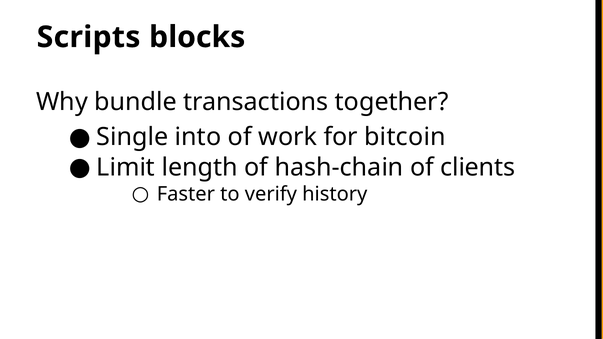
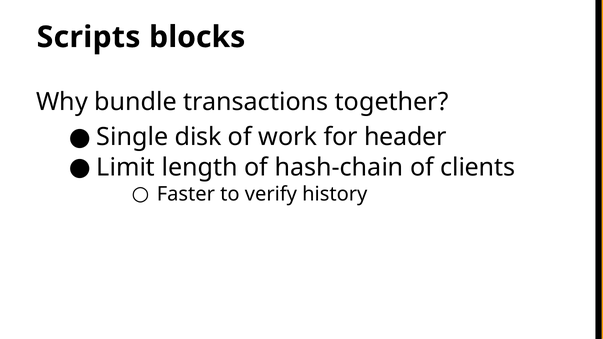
into: into -> disk
bitcoin: bitcoin -> header
